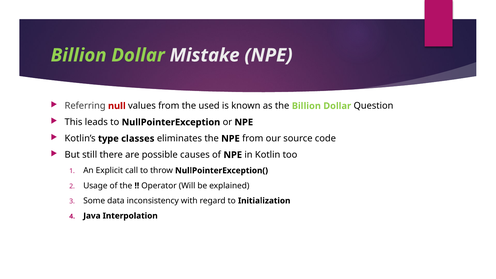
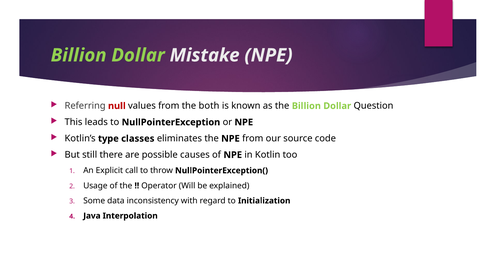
used: used -> both
